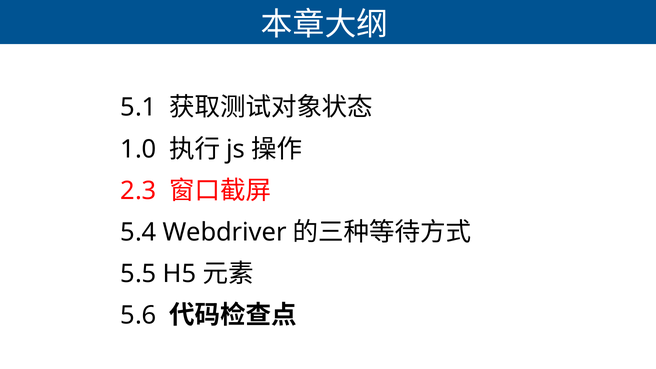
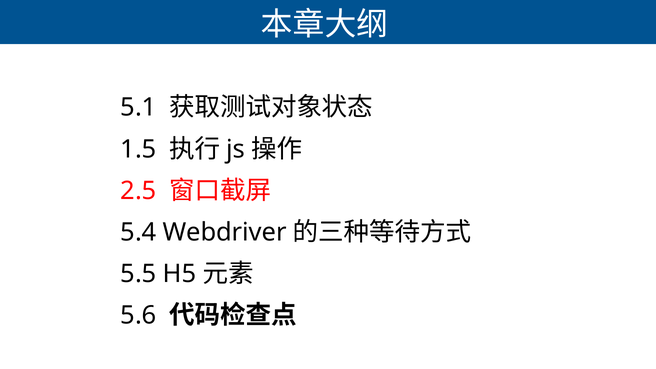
1.0: 1.0 -> 1.5
2.3: 2.3 -> 2.5
